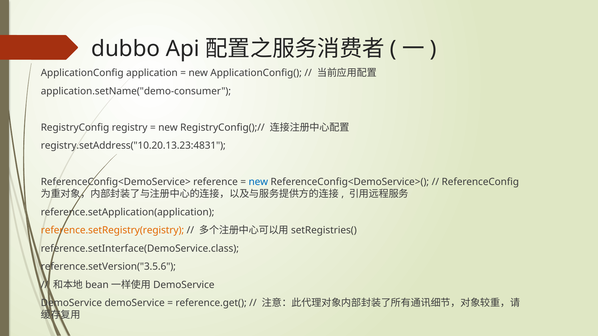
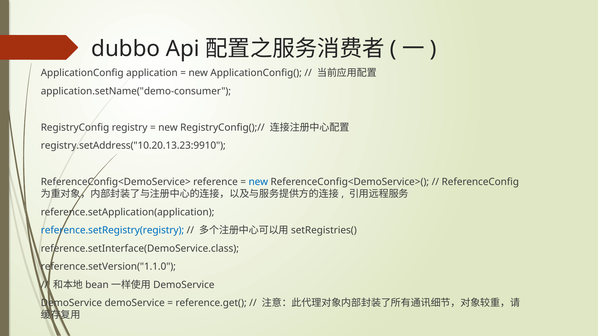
registry.setAddress("10.20.13.23:4831: registry.setAddress("10.20.13.23:4831 -> registry.setAddress("10.20.13.23:9910
reference.setRegistry(registry colour: orange -> blue
reference.setVersion("3.5.6: reference.setVersion("3.5.6 -> reference.setVersion("1.1.0
